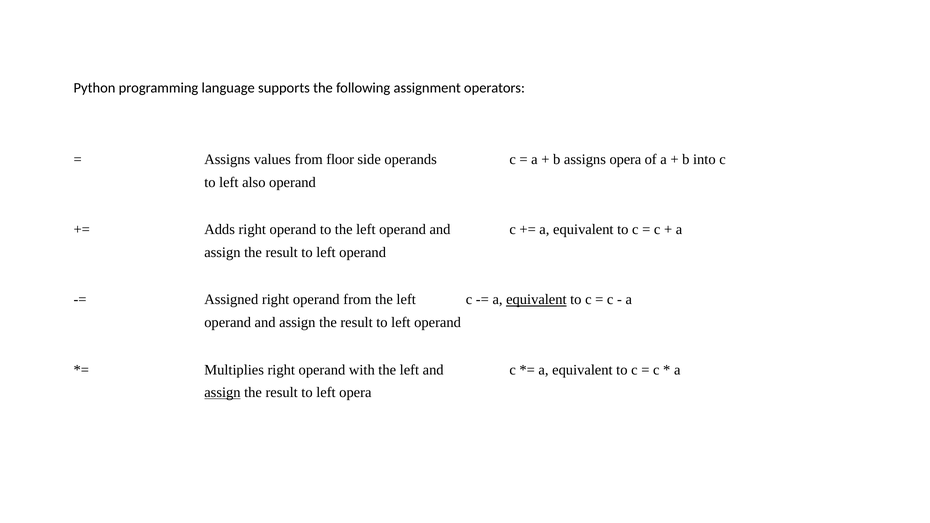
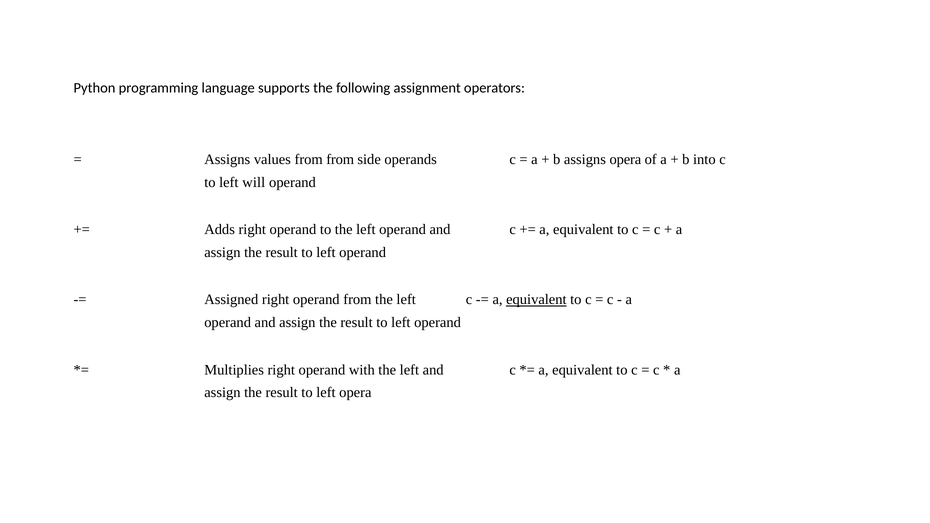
from floor: floor -> from
also: also -> will
assign at (222, 393) underline: present -> none
